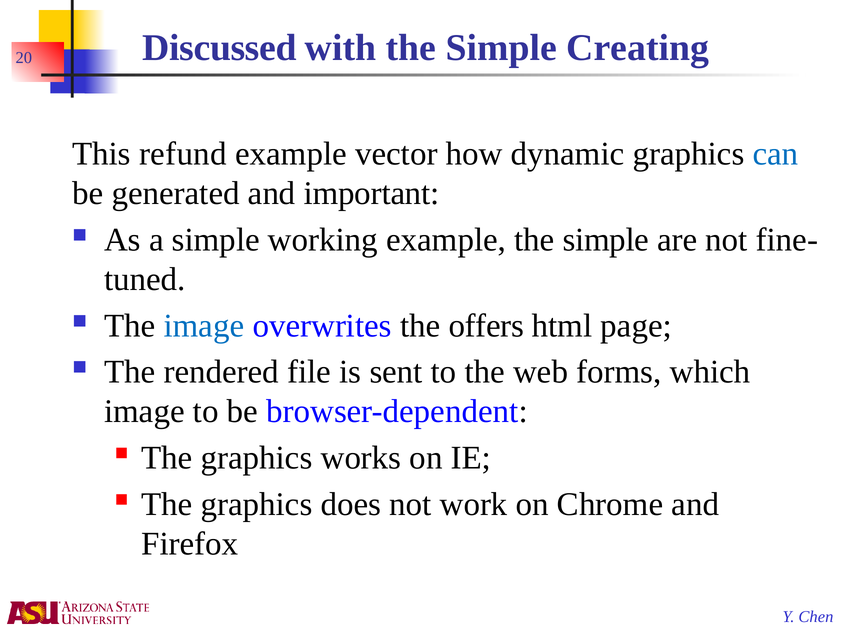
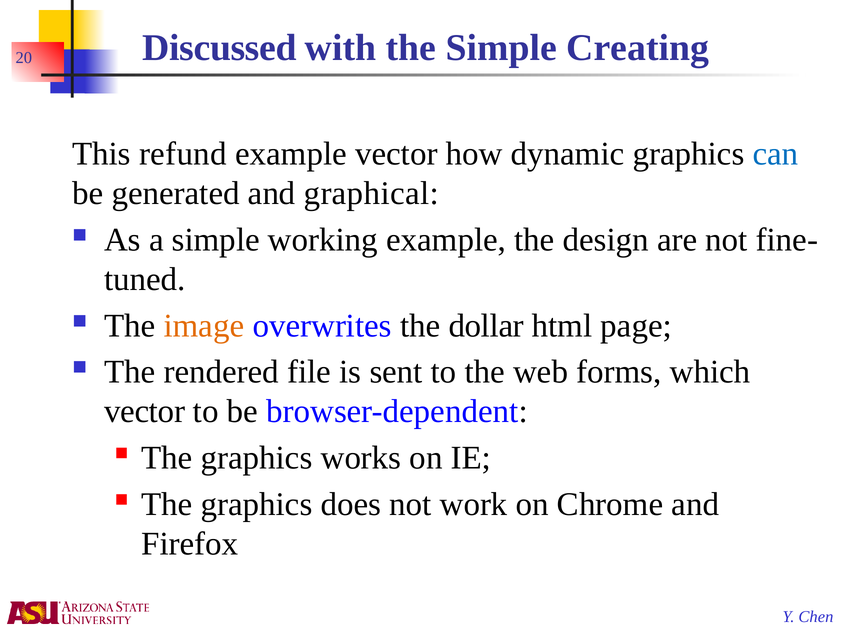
important: important -> graphical
example the simple: simple -> design
image at (204, 326) colour: blue -> orange
offers: offers -> dollar
image at (144, 412): image -> vector
